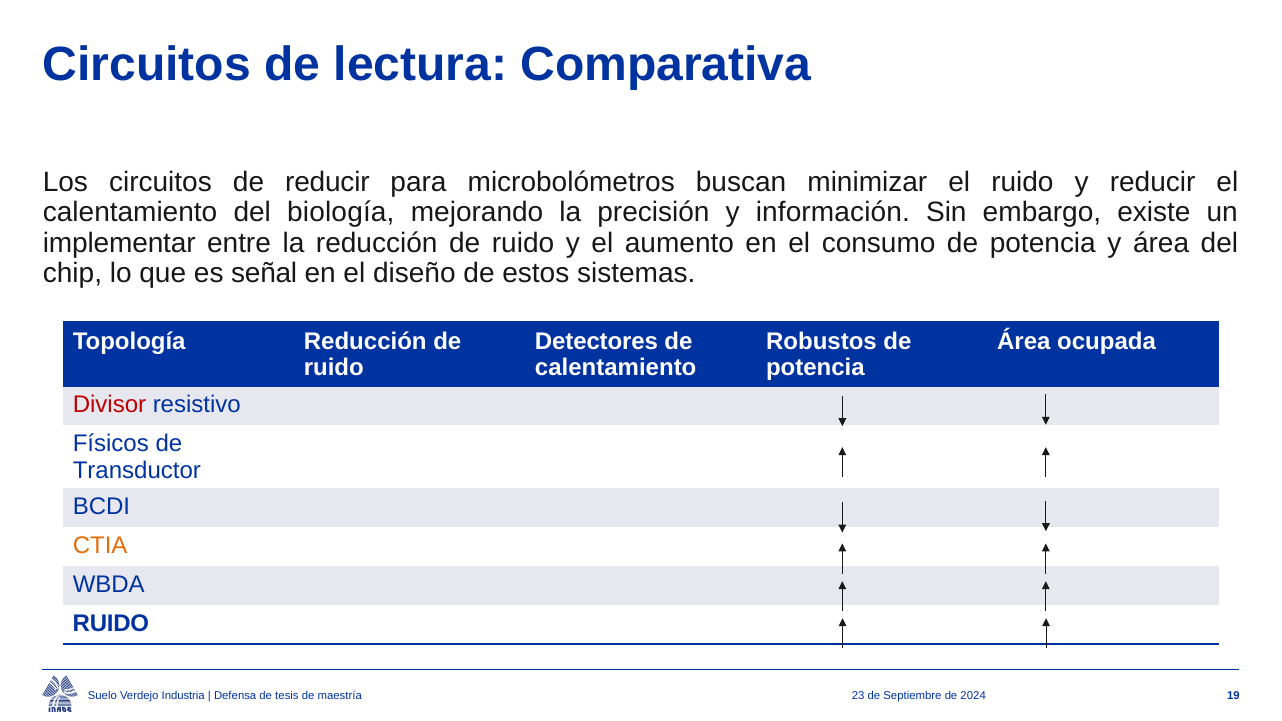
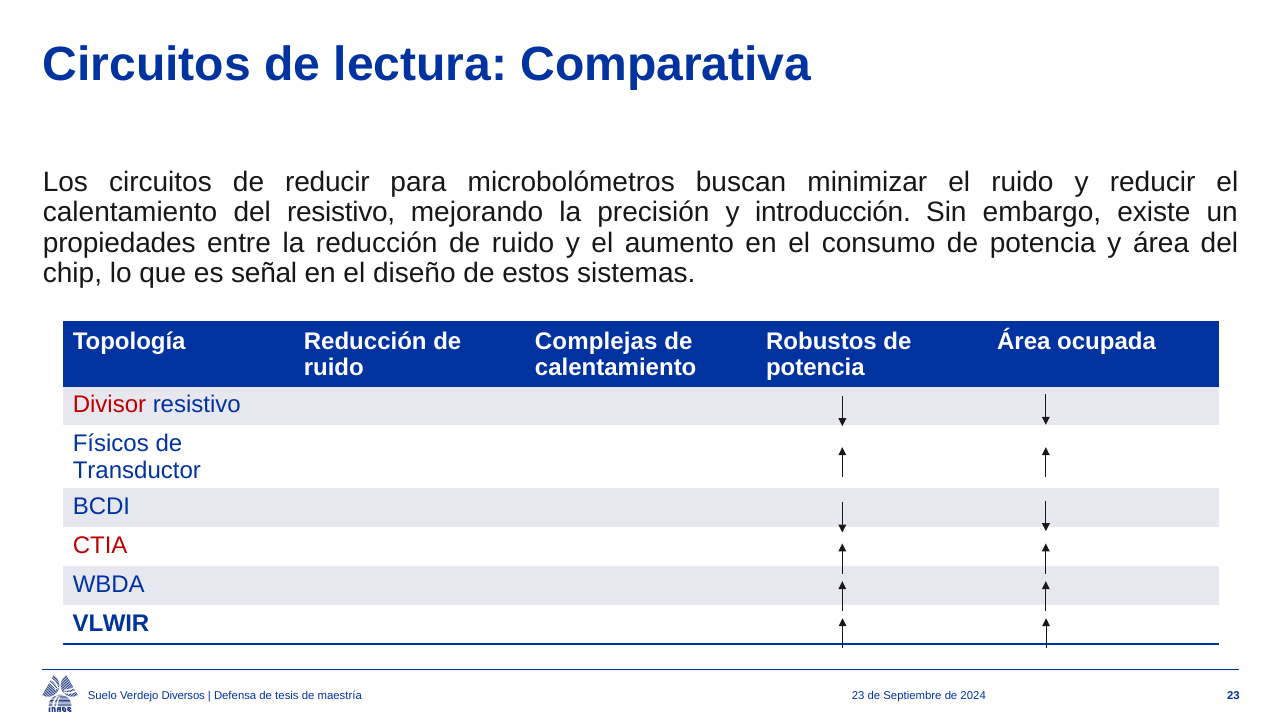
del biología: biología -> resistivo
información: información -> introducción
implementar: implementar -> propiedades
Detectores: Detectores -> Complejas
CTIA colour: orange -> red
RUIDO at (111, 624): RUIDO -> VLWIR
Industria: Industria -> Diversos
maestría 19: 19 -> 23
